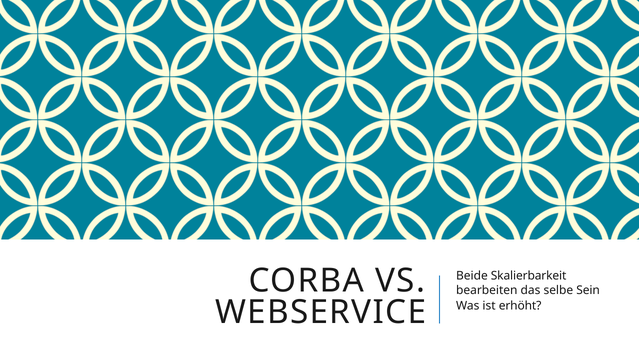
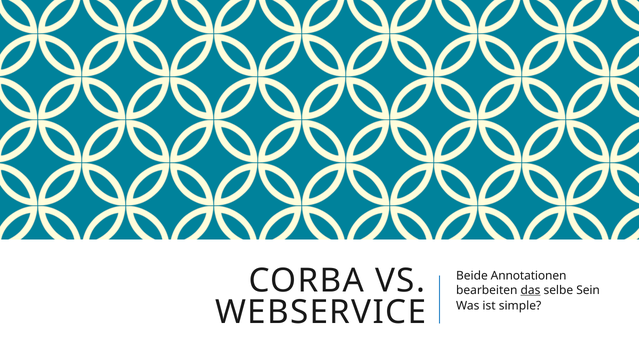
Skalierbarkeit: Skalierbarkeit -> Annotationen
das underline: none -> present
erhöht: erhöht -> simple
